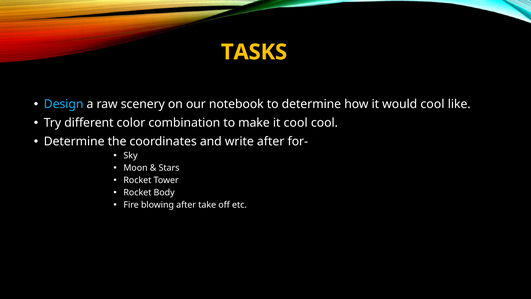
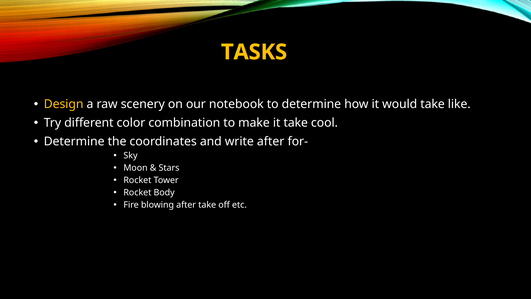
Design colour: light blue -> yellow
would cool: cool -> take
it cool: cool -> take
